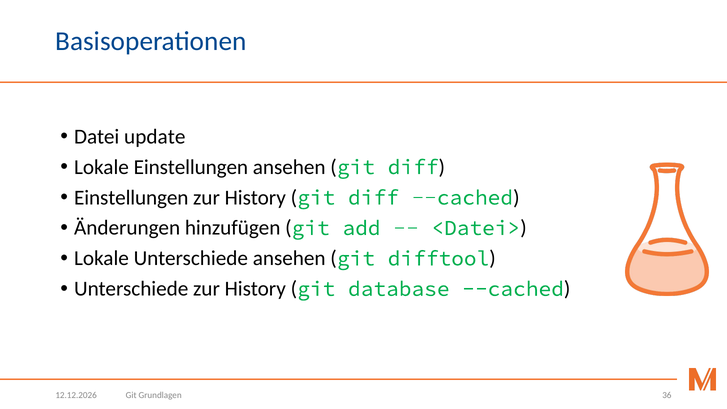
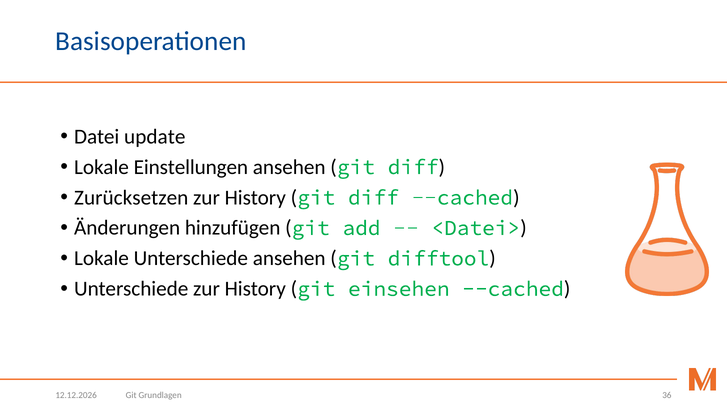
Einstellungen at (131, 197): Einstellungen -> Zurücksetzen
database: database -> einsehen
